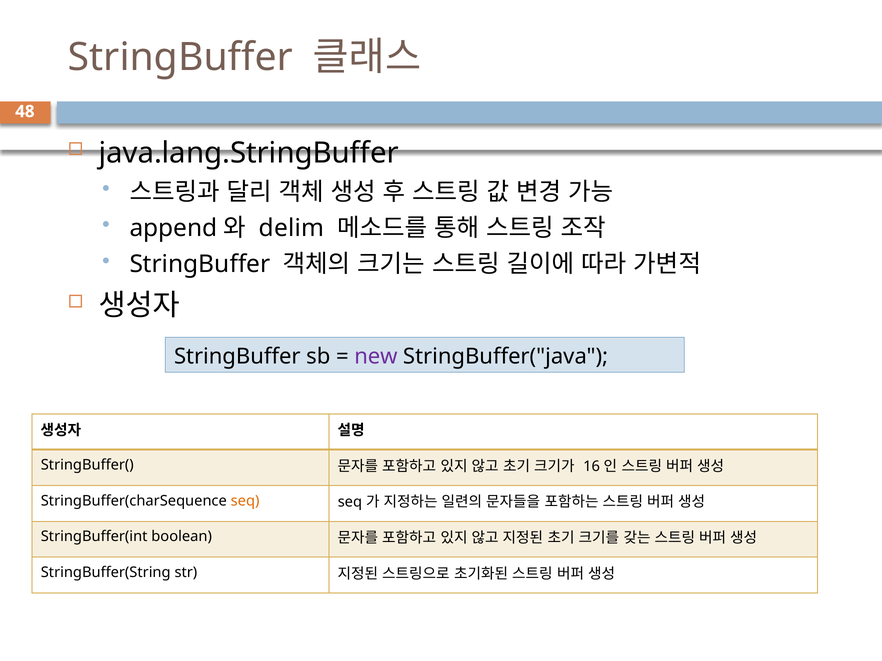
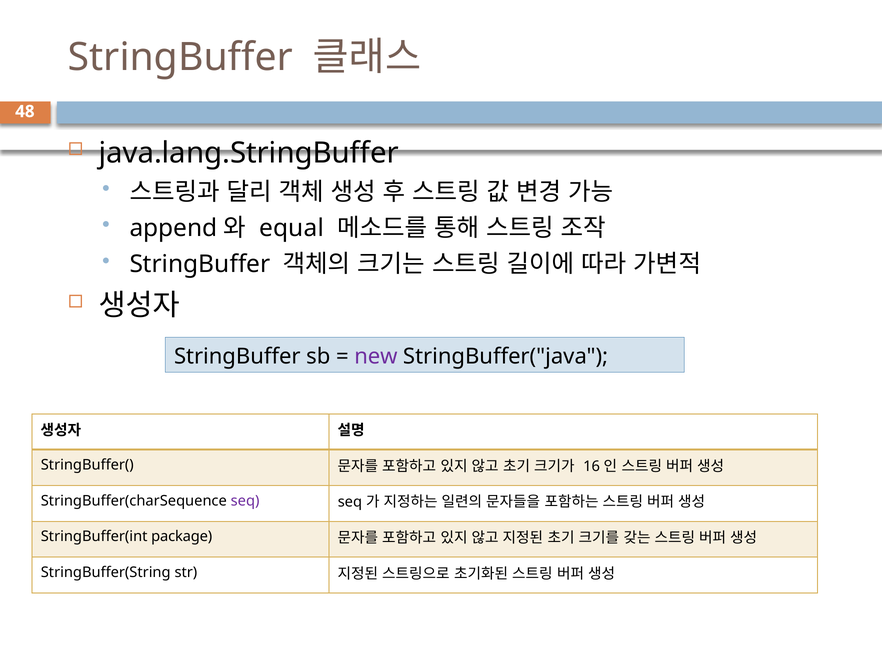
delim: delim -> equal
seq at (245, 501) colour: orange -> purple
boolean: boolean -> package
